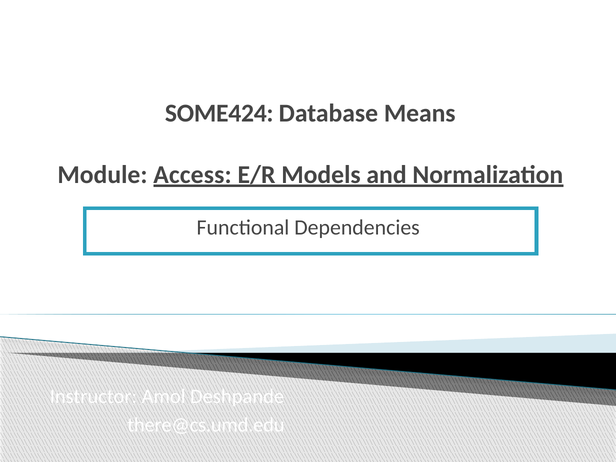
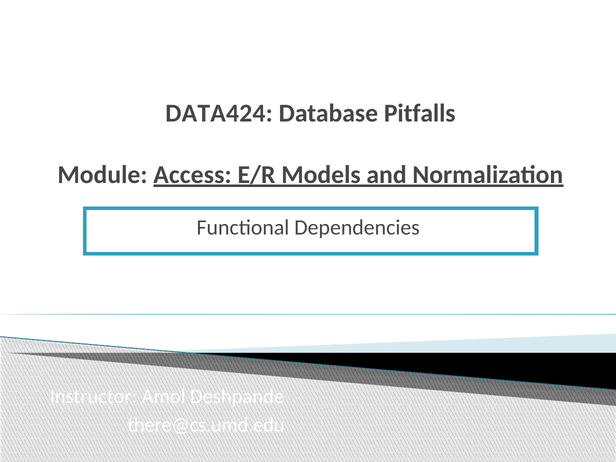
SOME424: SOME424 -> DATA424
Means: Means -> Pitfalls
